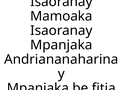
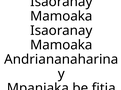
Mpanjaka at (61, 45): Mpanjaka -> Mamoaka
